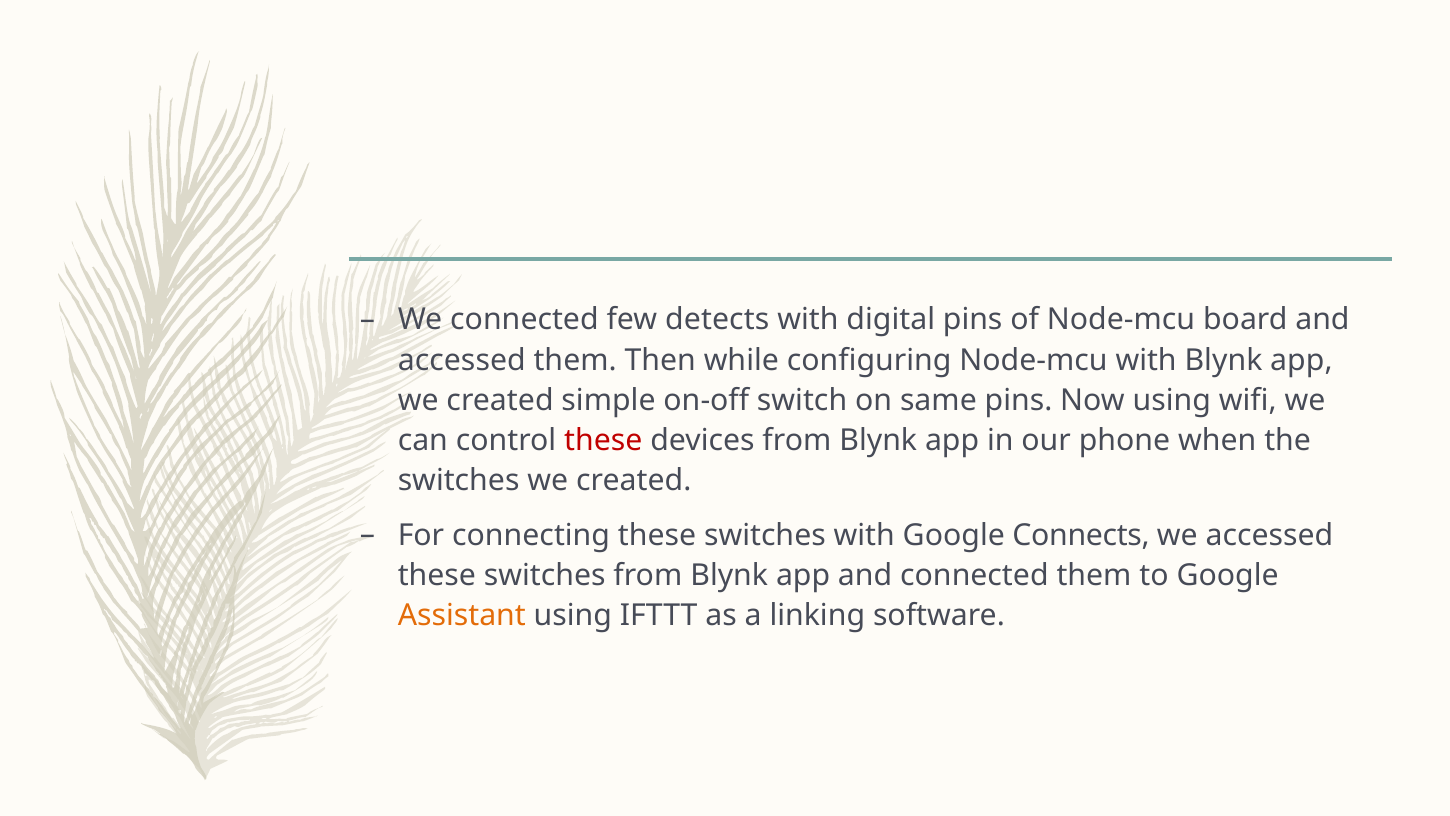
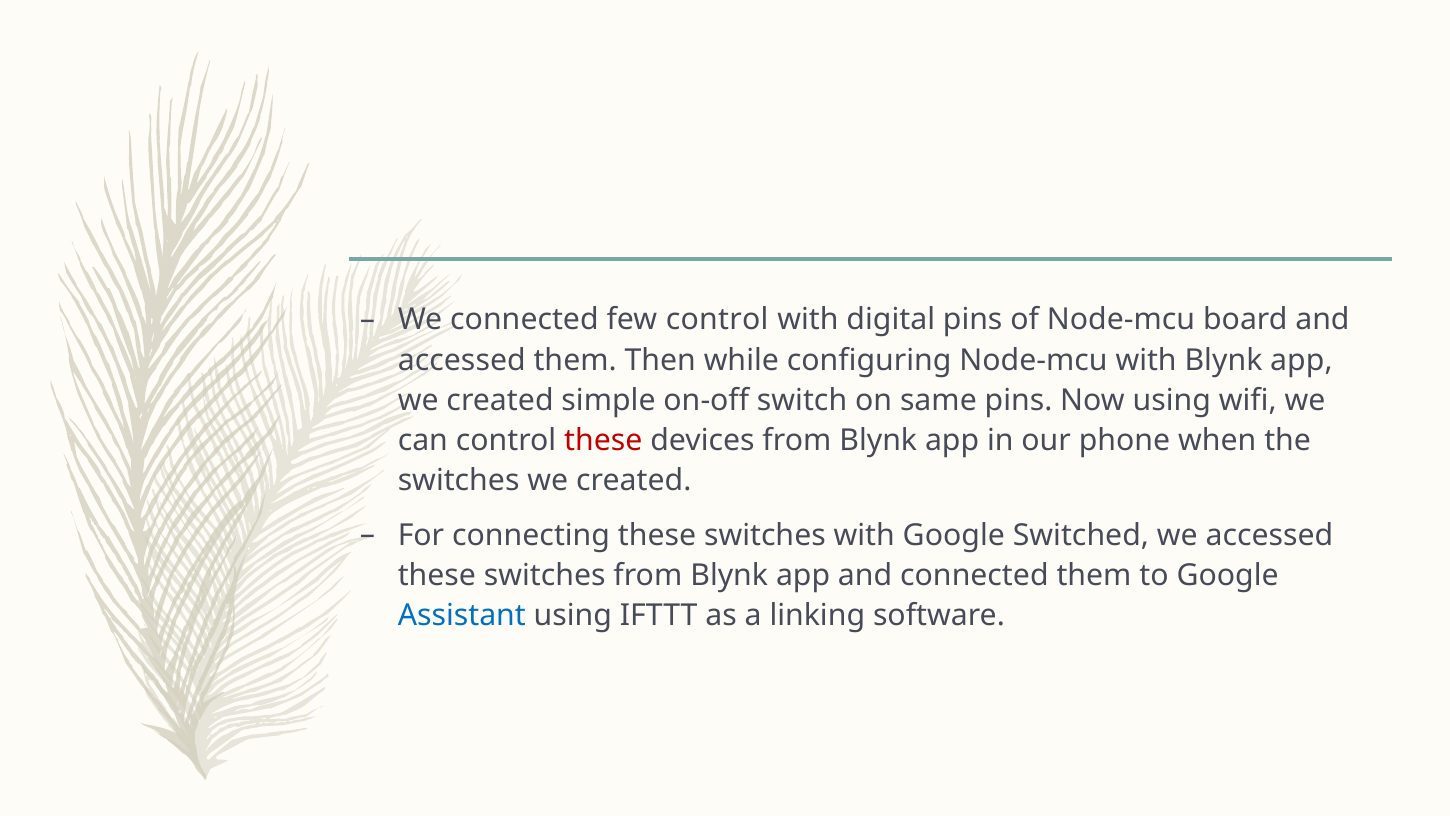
few detects: detects -> control
Connects: Connects -> Switched
Assistant colour: orange -> blue
